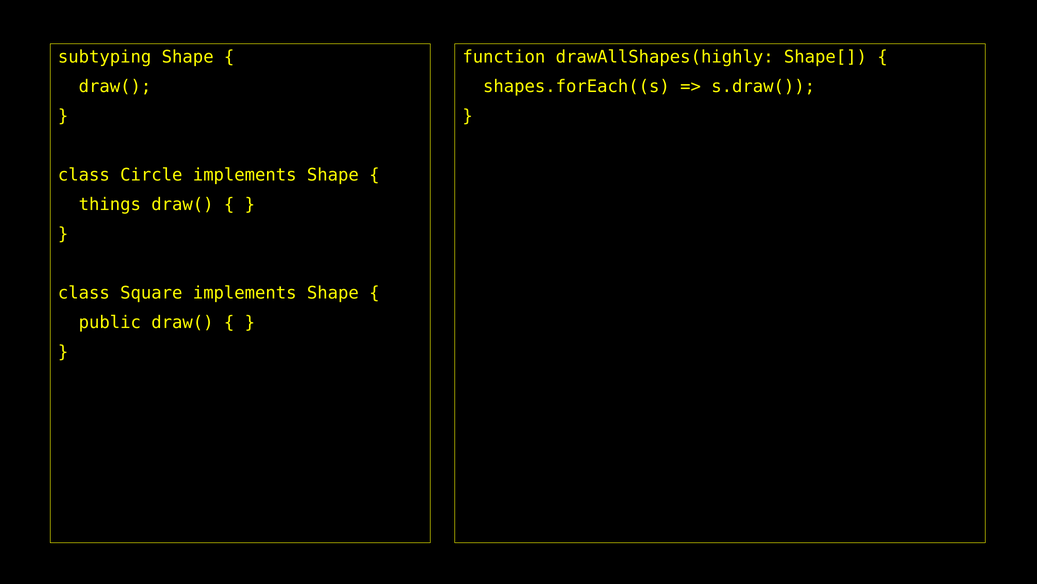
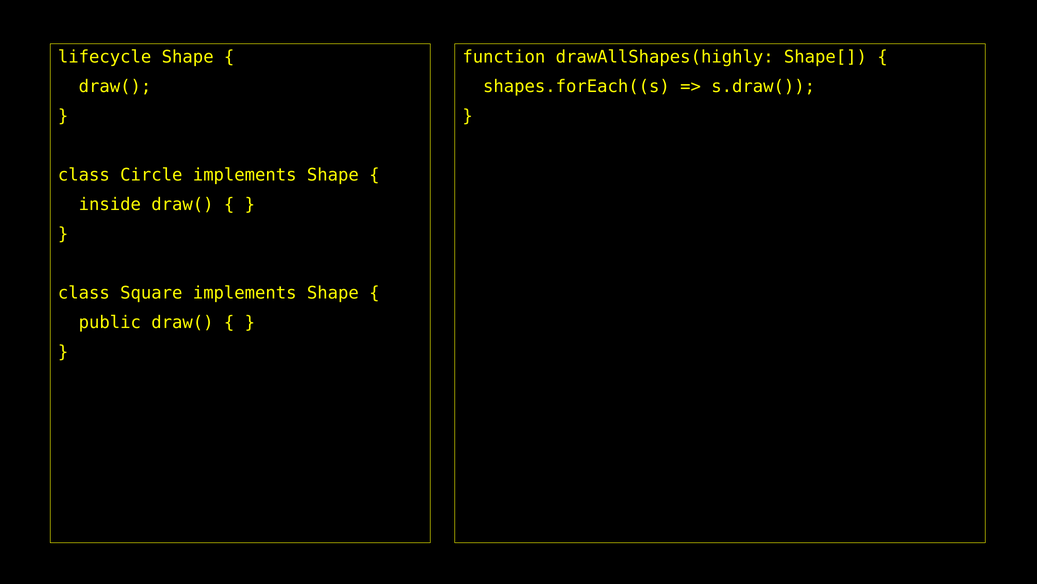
subtyping: subtyping -> lifecycle
things: things -> inside
